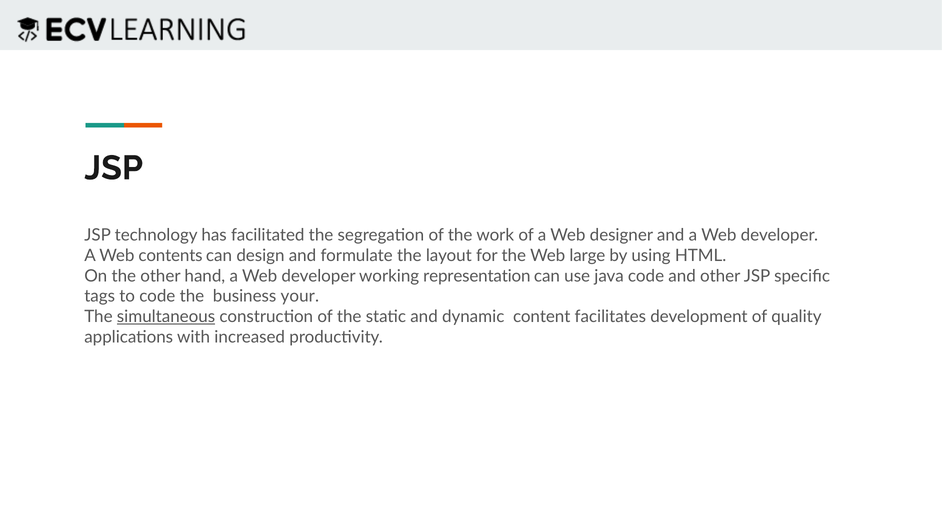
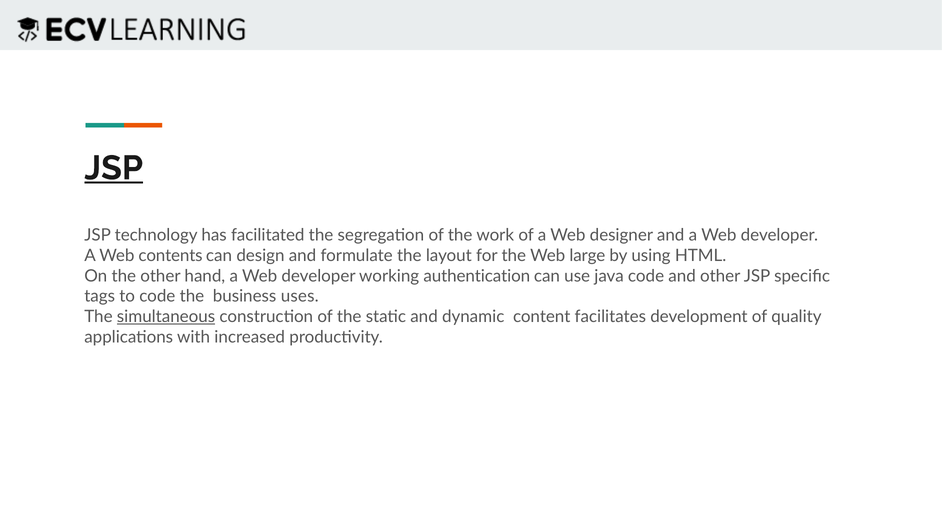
JSP at (114, 168) underline: none -> present
representation: representation -> authentication
your: your -> uses
